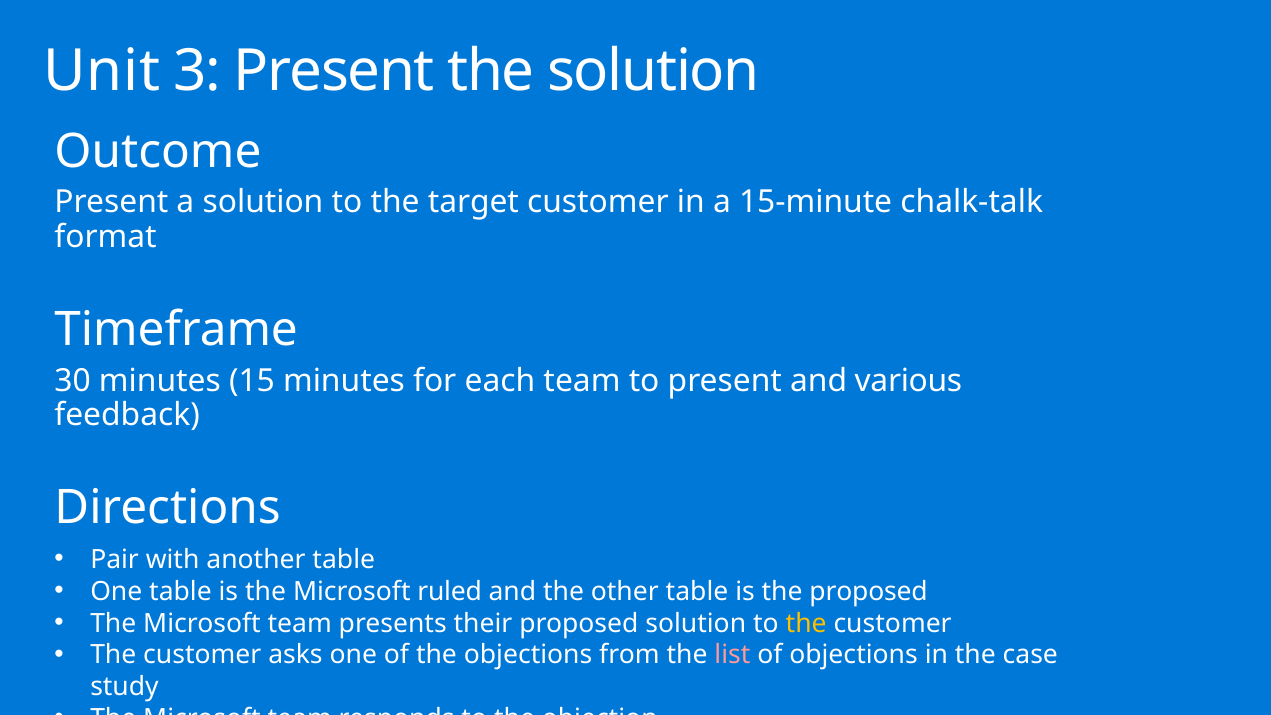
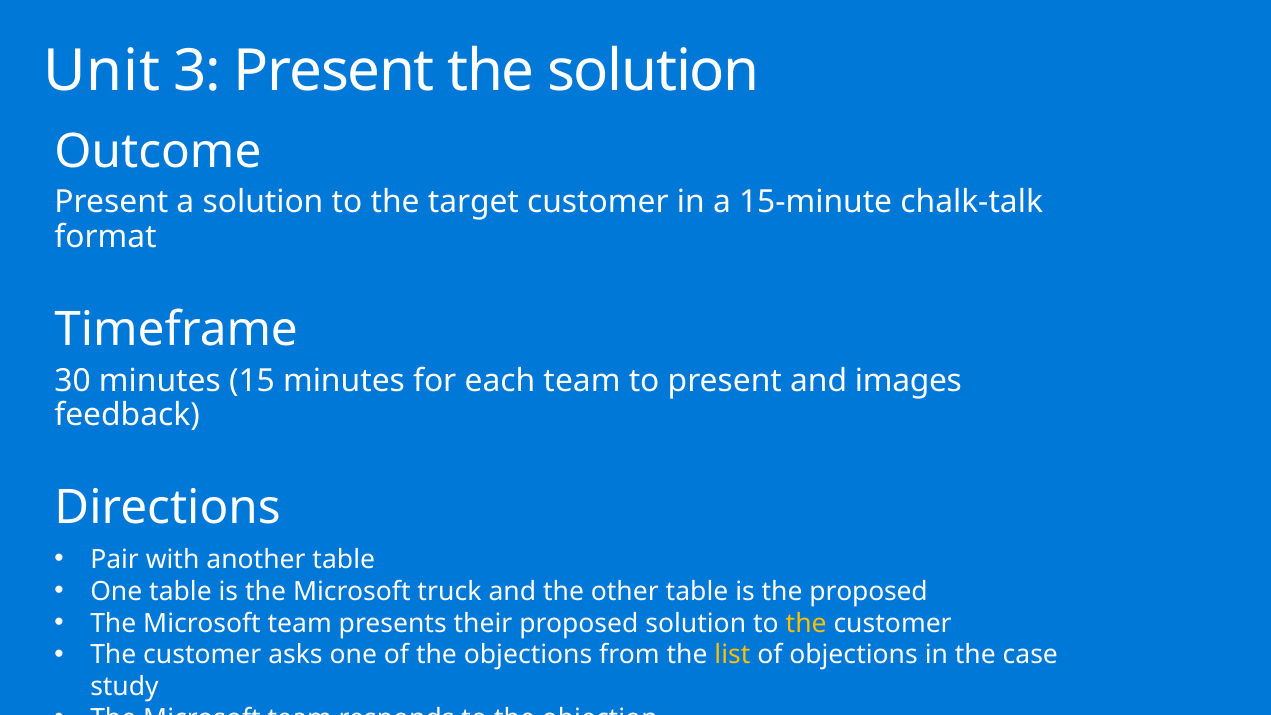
various: various -> images
ruled: ruled -> truck
list colour: pink -> yellow
